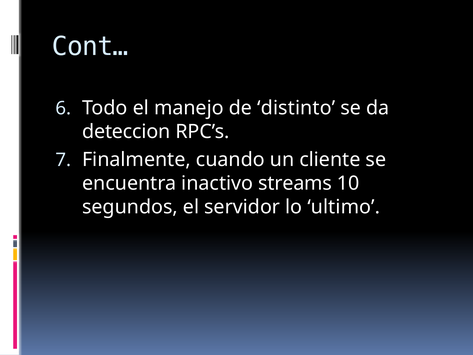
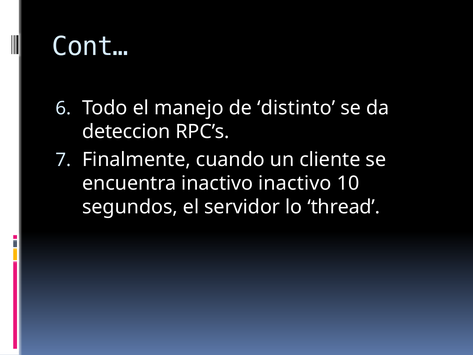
inactivo streams: streams -> inactivo
ultimo: ultimo -> thread
